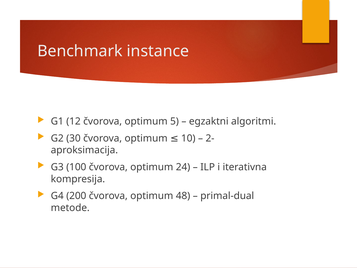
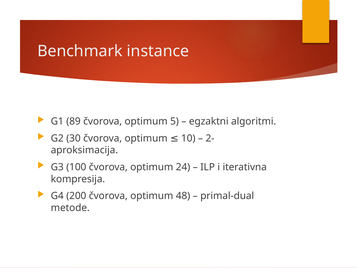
12: 12 -> 89
